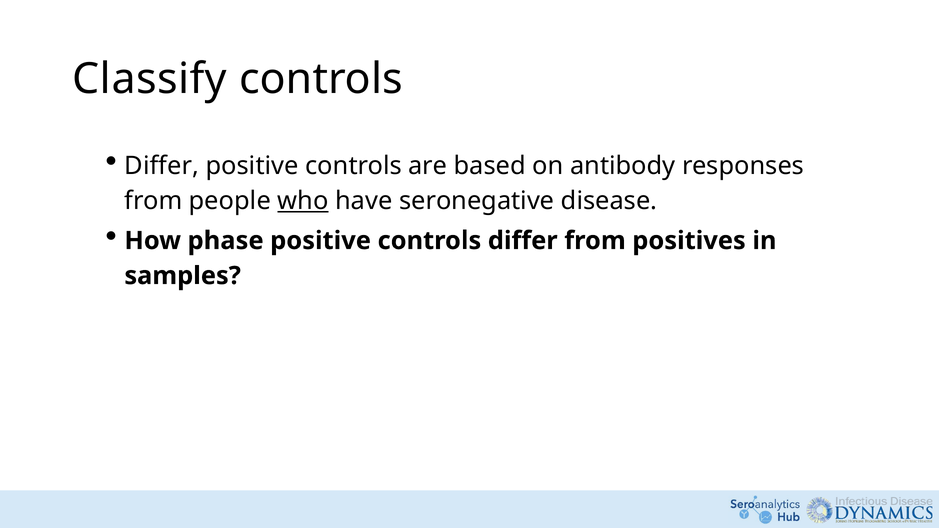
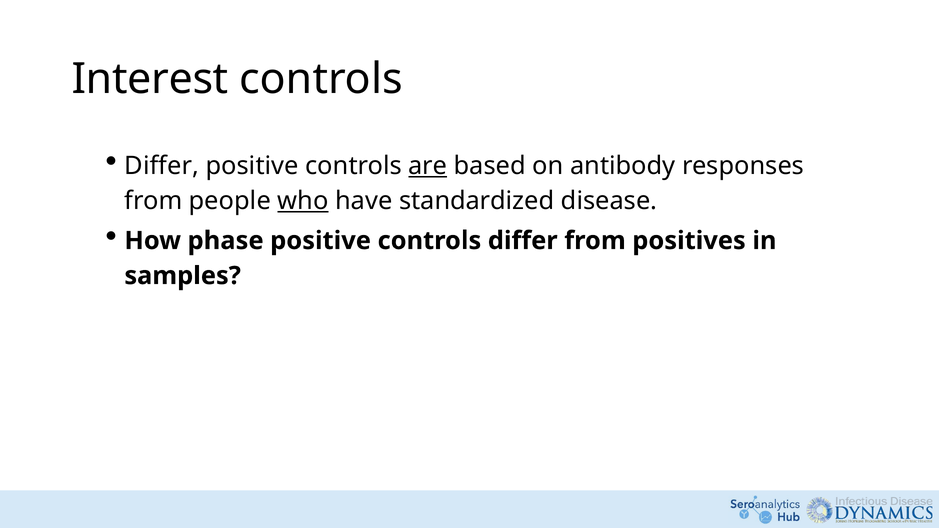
Classify: Classify -> Interest
are underline: none -> present
seronegative: seronegative -> standardized
